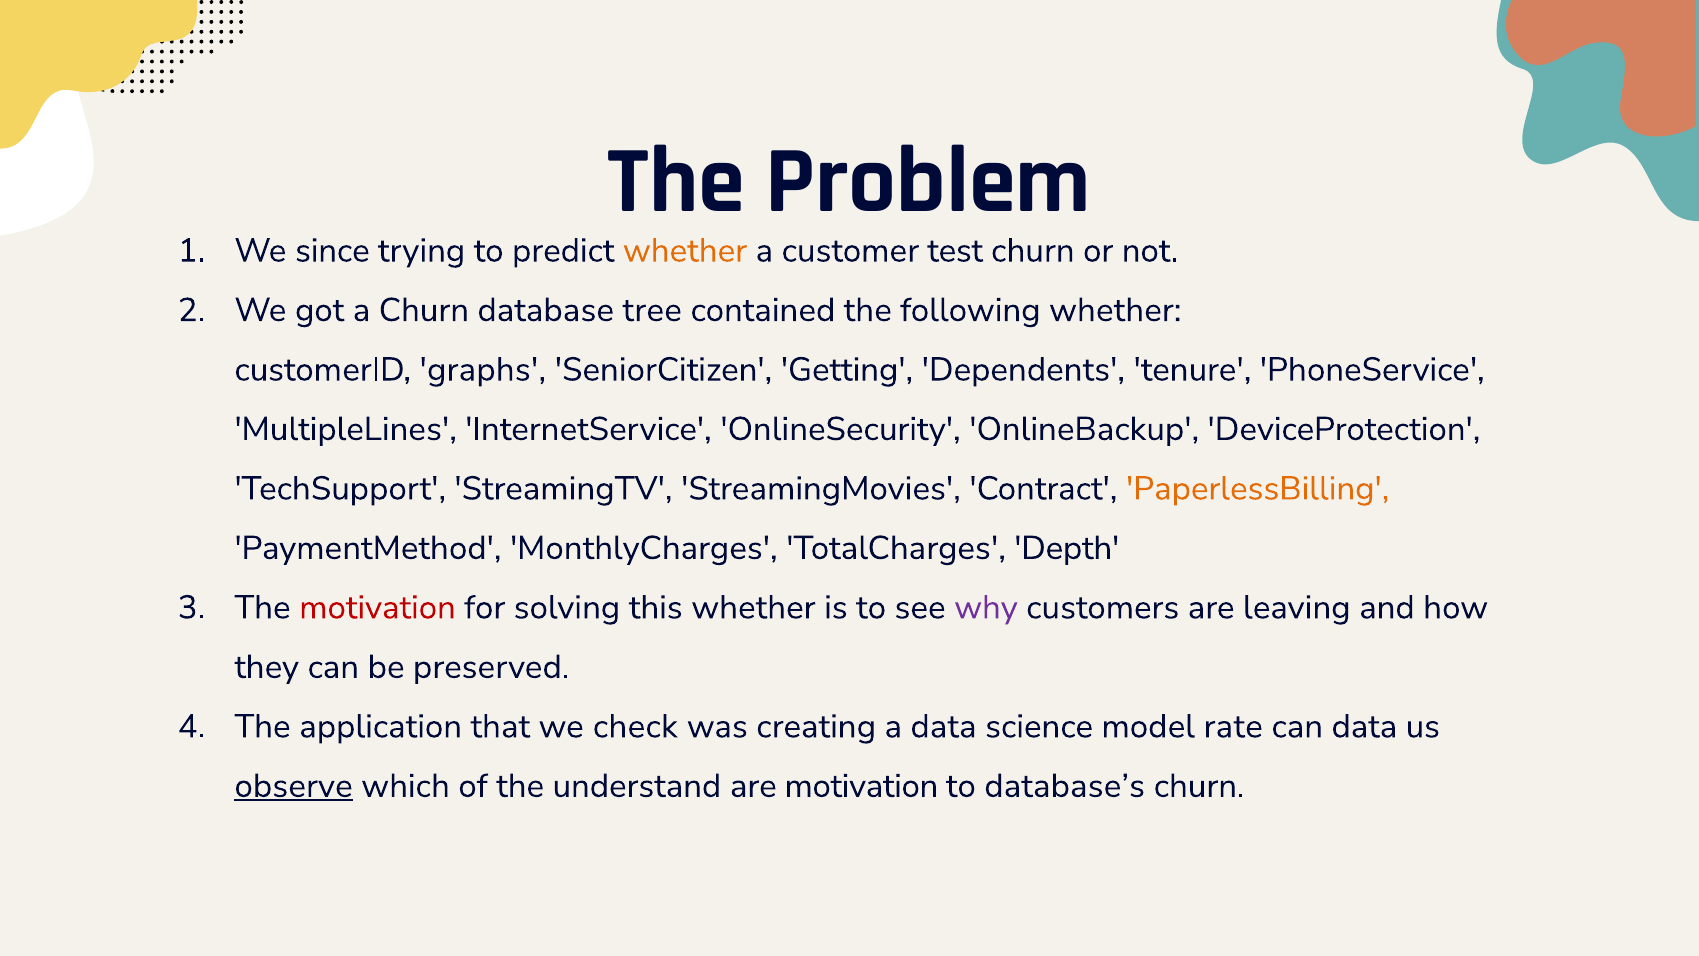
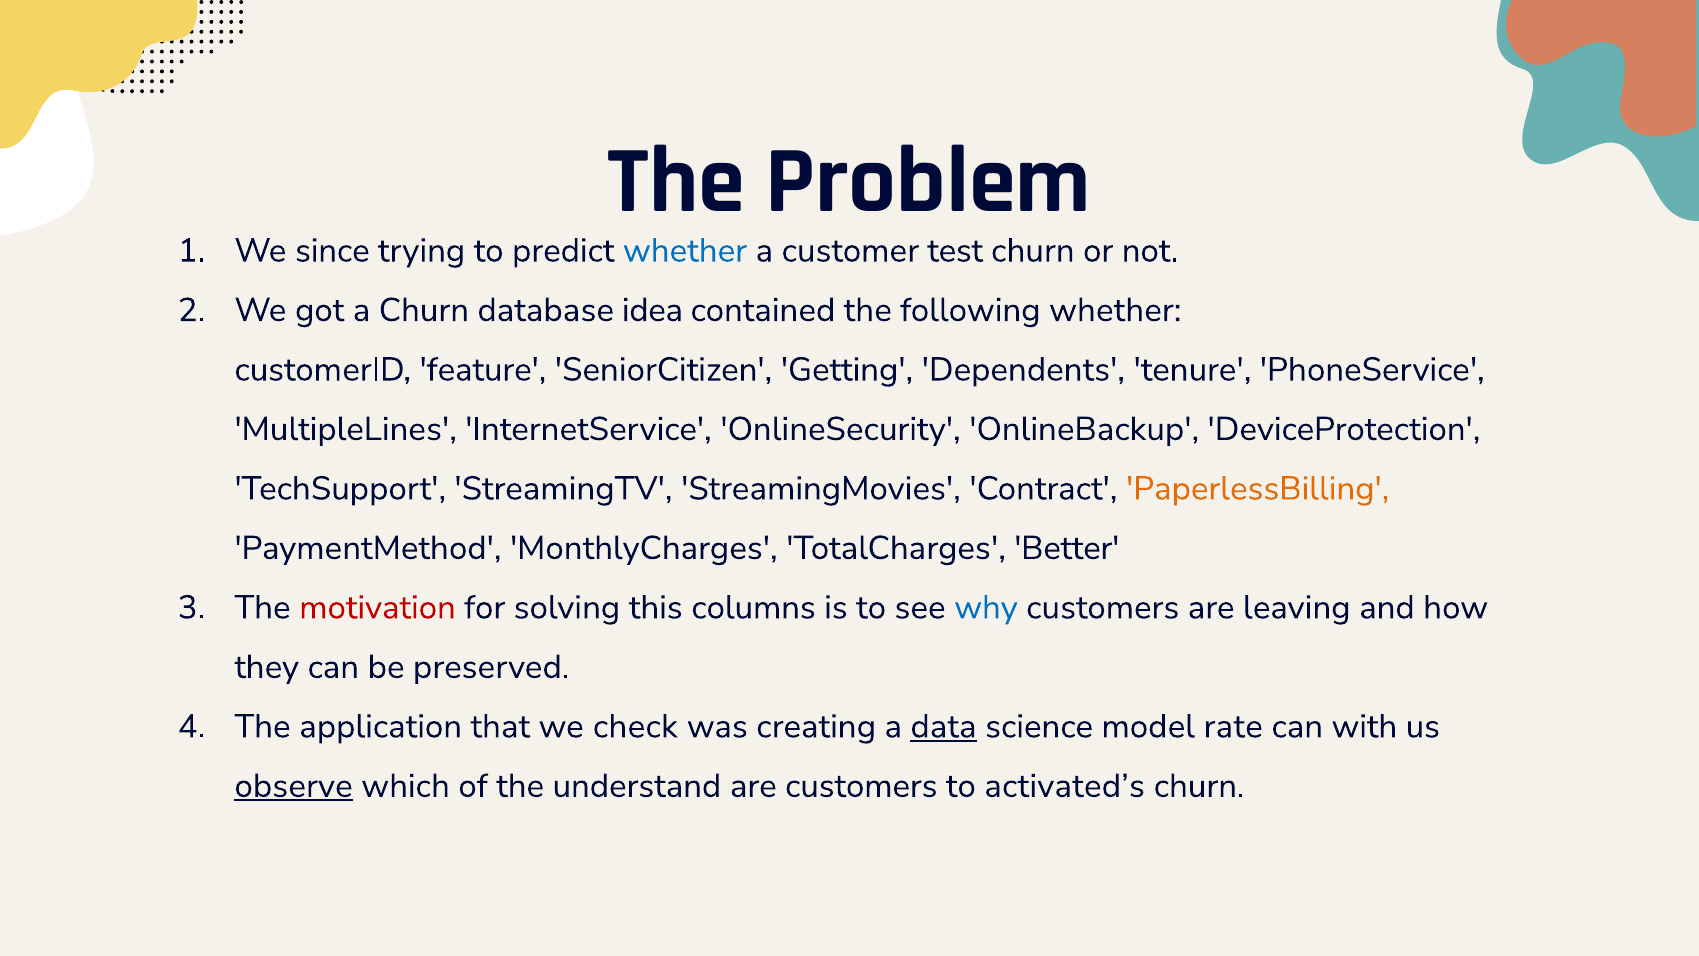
whether at (685, 251) colour: orange -> blue
tree: tree -> idea
graphs: graphs -> feature
Depth: Depth -> Better
this whether: whether -> columns
why colour: purple -> blue
data at (944, 726) underline: none -> present
can data: data -> with
are motivation: motivation -> customers
database’s: database’s -> activated’s
